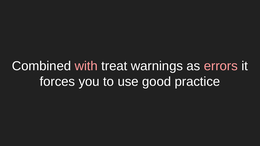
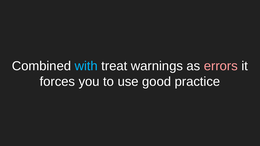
with colour: pink -> light blue
